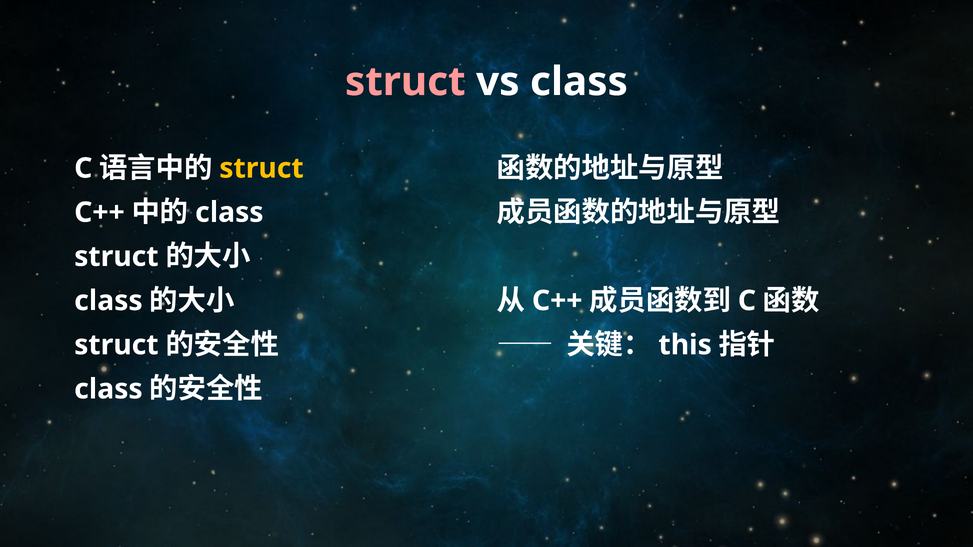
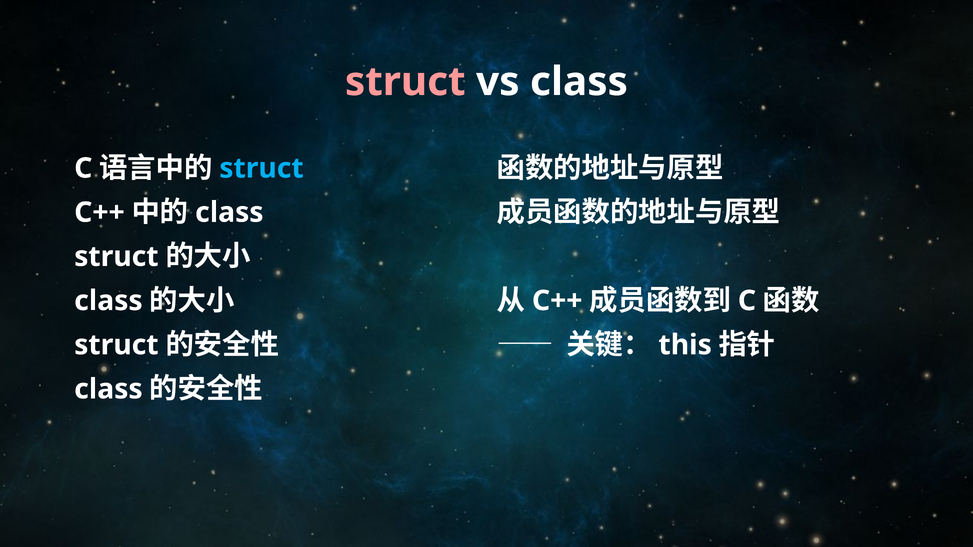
struct at (261, 168) colour: yellow -> light blue
